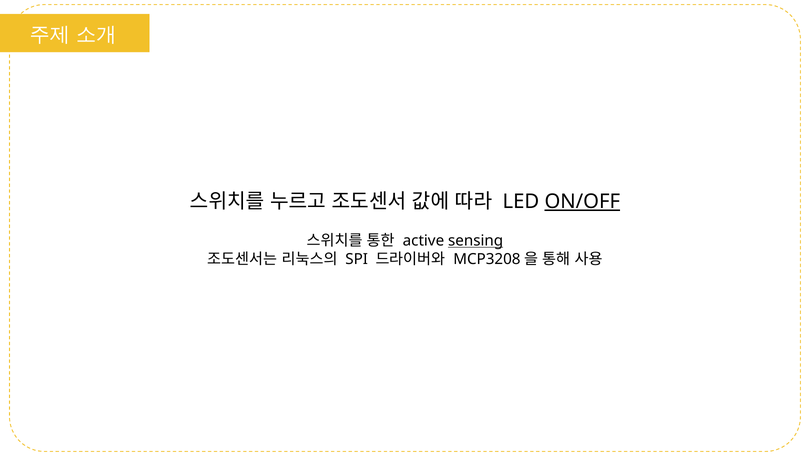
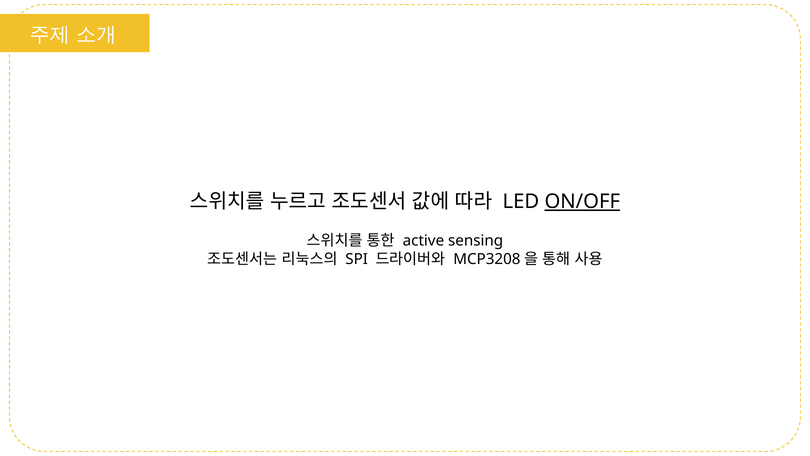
sensing underline: present -> none
